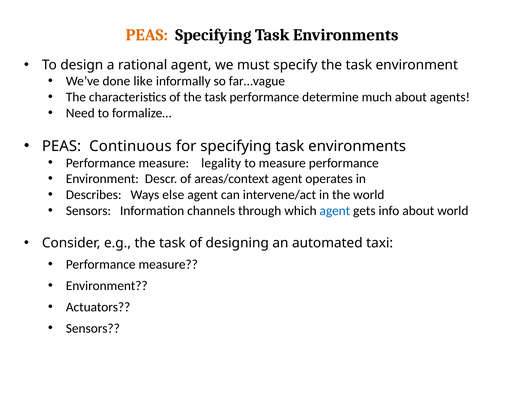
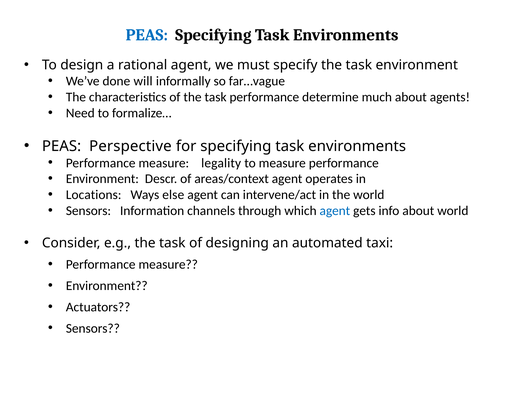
PEAS at (147, 35) colour: orange -> blue
like: like -> will
Continuous: Continuous -> Perspective
Describes: Describes -> Locations
